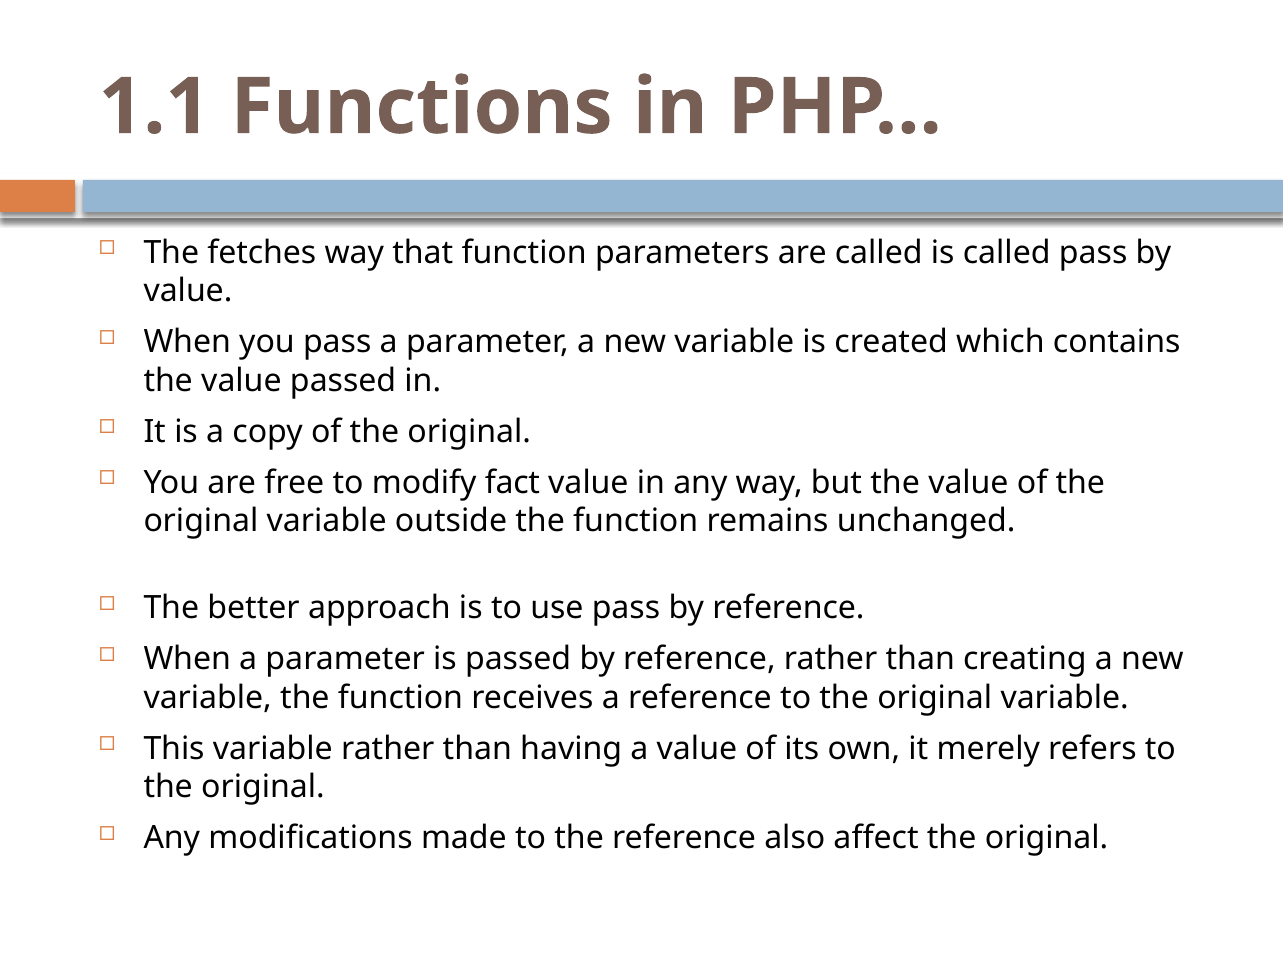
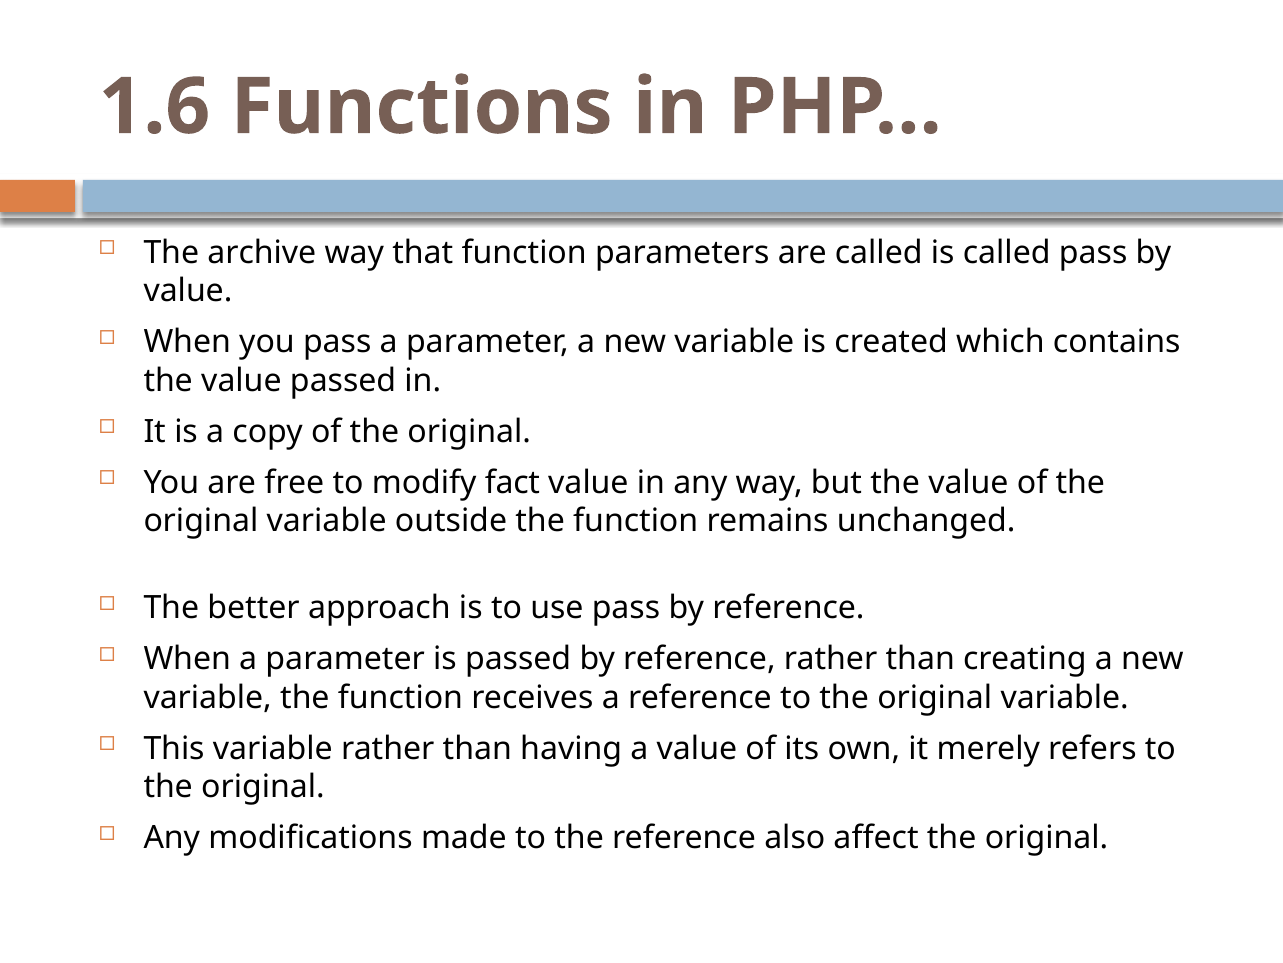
1.1: 1.1 -> 1.6
fetches: fetches -> archive
